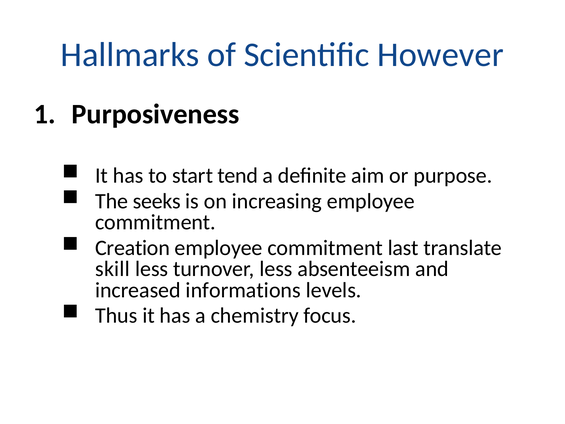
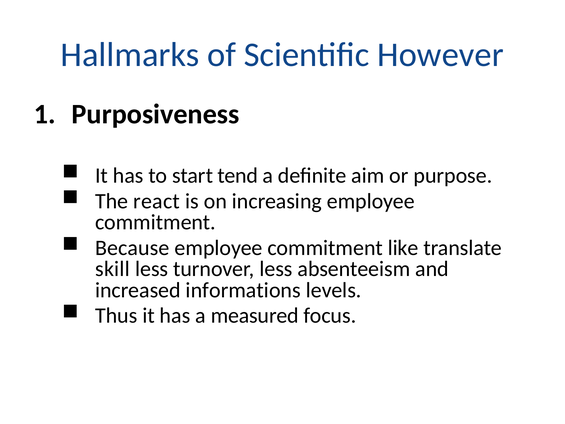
seeks: seeks -> react
Creation: Creation -> Because
last: last -> like
chemistry: chemistry -> measured
